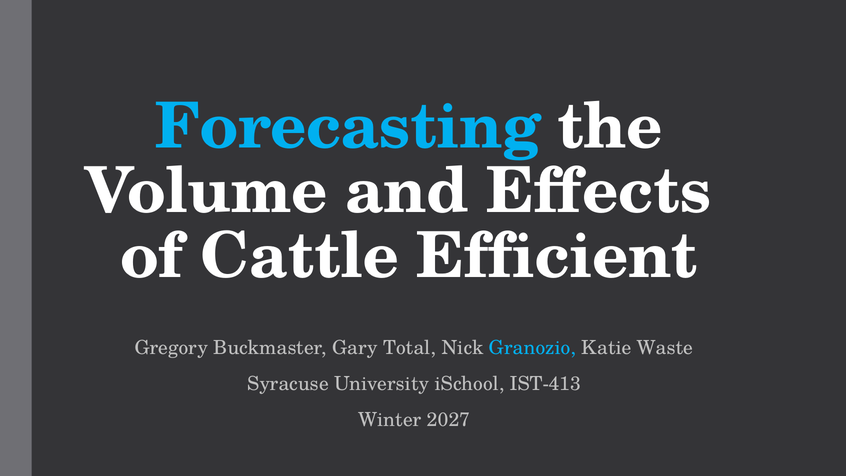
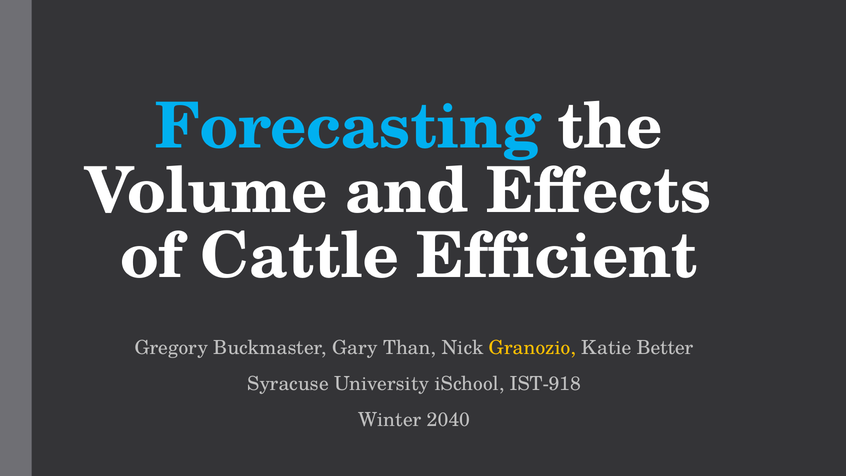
Total: Total -> Than
Granozio colour: light blue -> yellow
Waste: Waste -> Better
IST-413: IST-413 -> IST-918
2027: 2027 -> 2040
